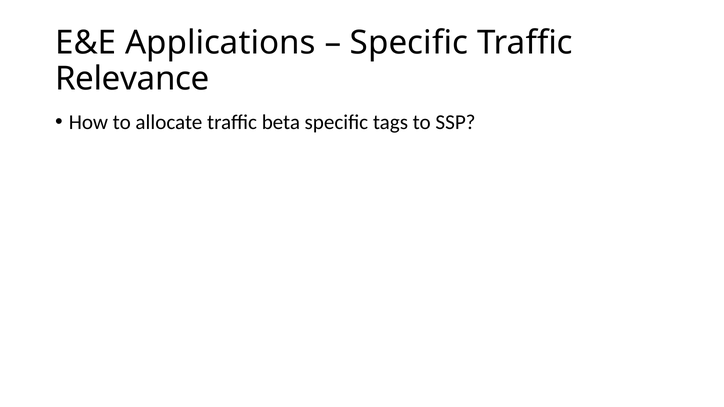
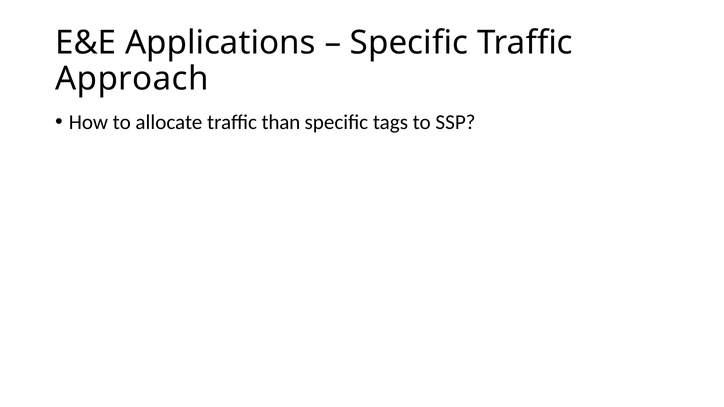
Relevance: Relevance -> Approach
beta: beta -> than
